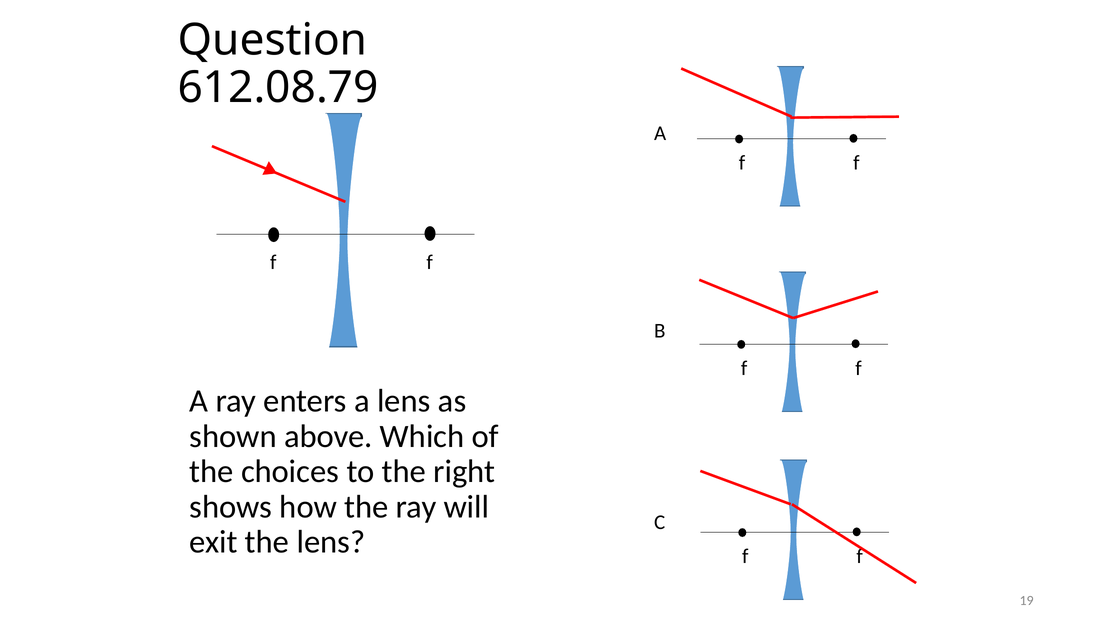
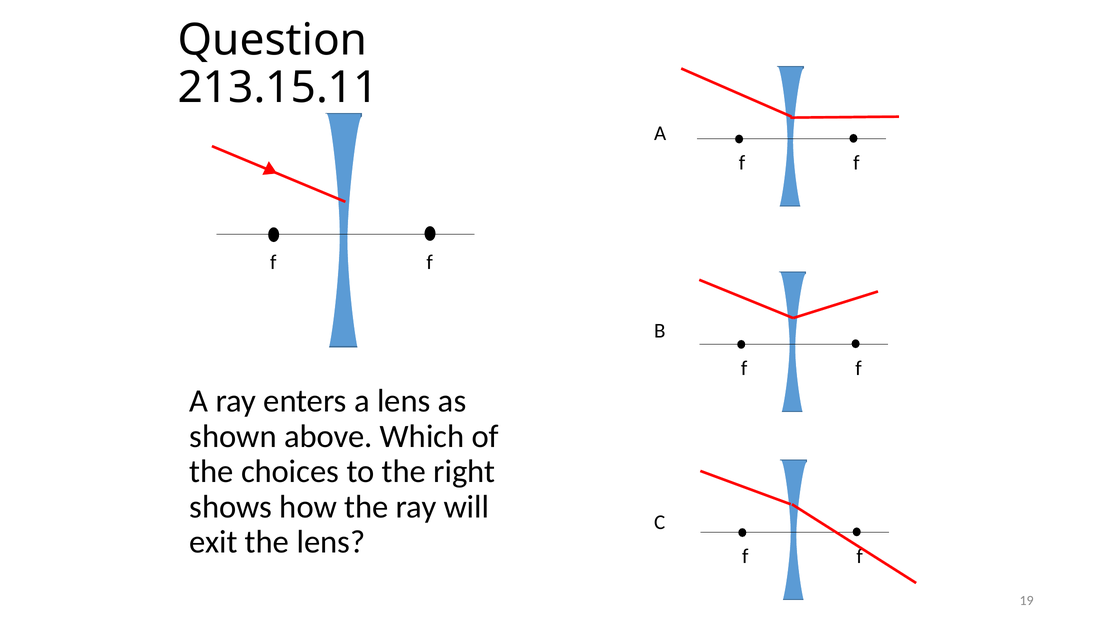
612.08.79: 612.08.79 -> 213.15.11
